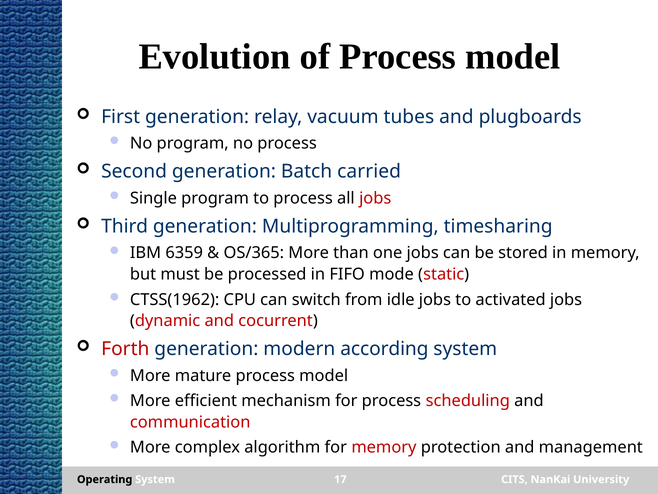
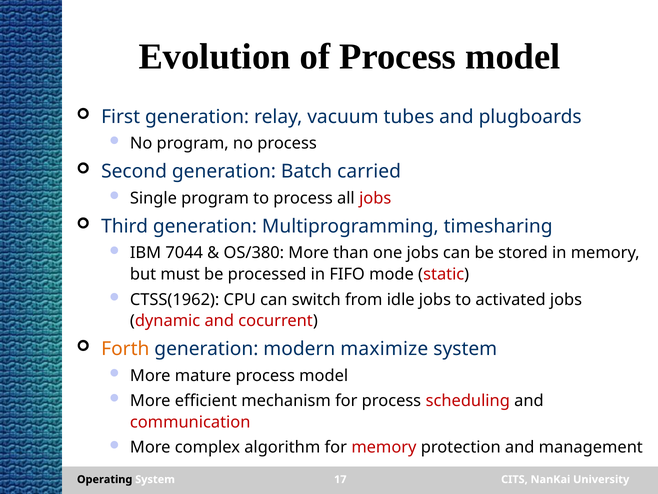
6359: 6359 -> 7044
OS/365: OS/365 -> OS/380
Forth colour: red -> orange
according: according -> maximize
